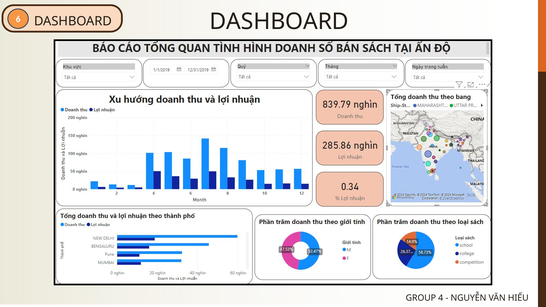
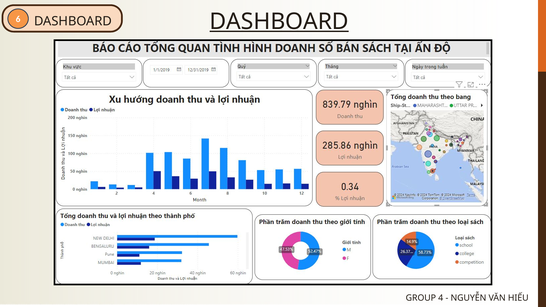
DASHBOARD at (279, 22) underline: none -> present
